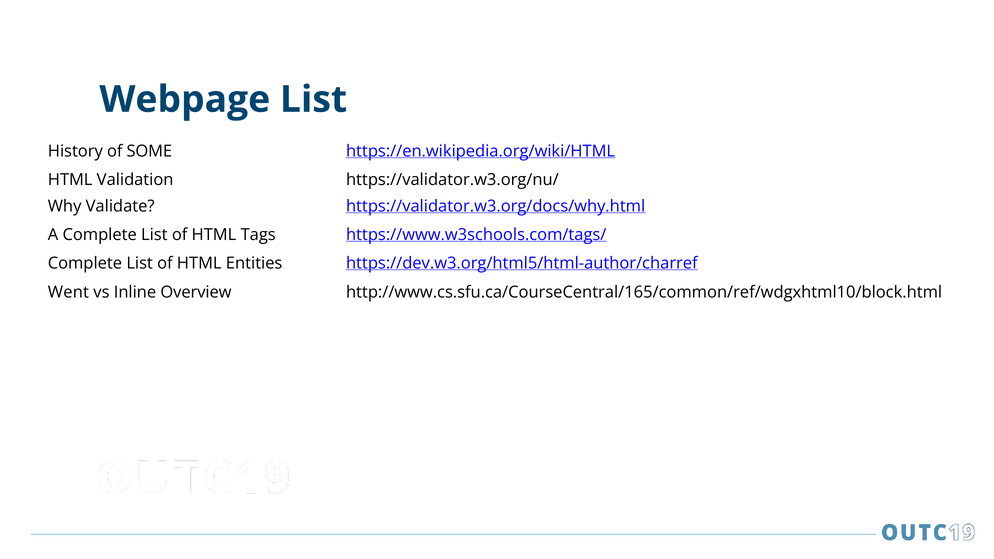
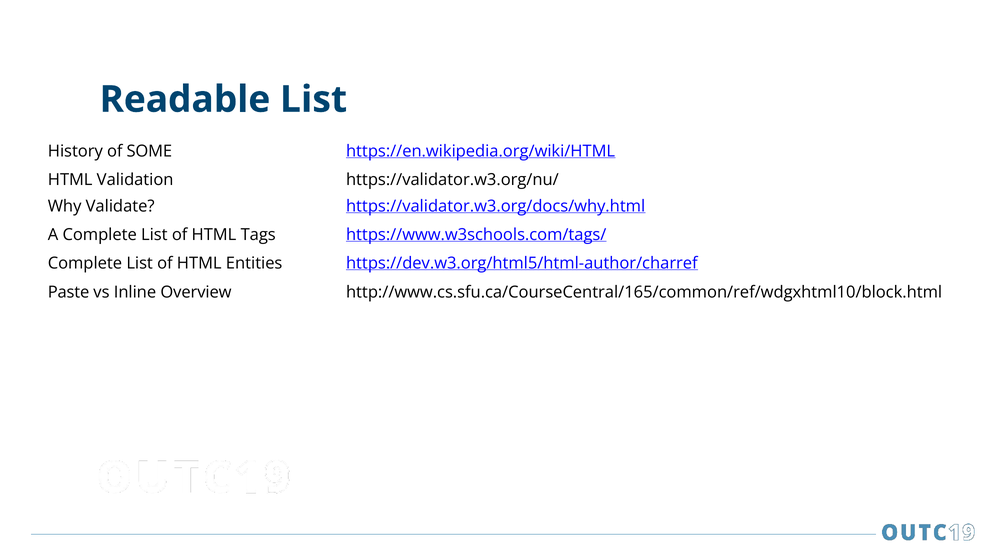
Webpage: Webpage -> Readable
Went: Went -> Paste
